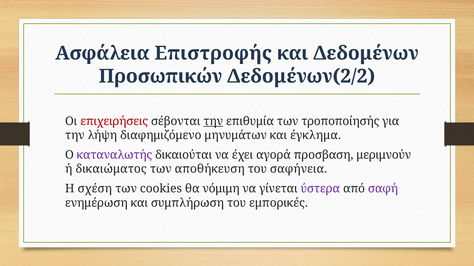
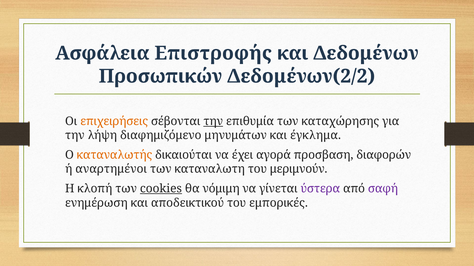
επιχειρήσεις colour: red -> orange
τροποποίησής: τροποποίησής -> καταχώρησης
καταναλωτής colour: purple -> orange
μεριμνούν: μεριμνούν -> διαφορών
δικαιώματος: δικαιώματος -> αναρτημένοι
αποθήκευση: αποθήκευση -> καταναλωτη
σαφήνεια: σαφήνεια -> μεριμνούν
σχέση: σχέση -> κλοπή
cookies underline: none -> present
συμπλήρωση: συμπλήρωση -> αποδεικτικού
